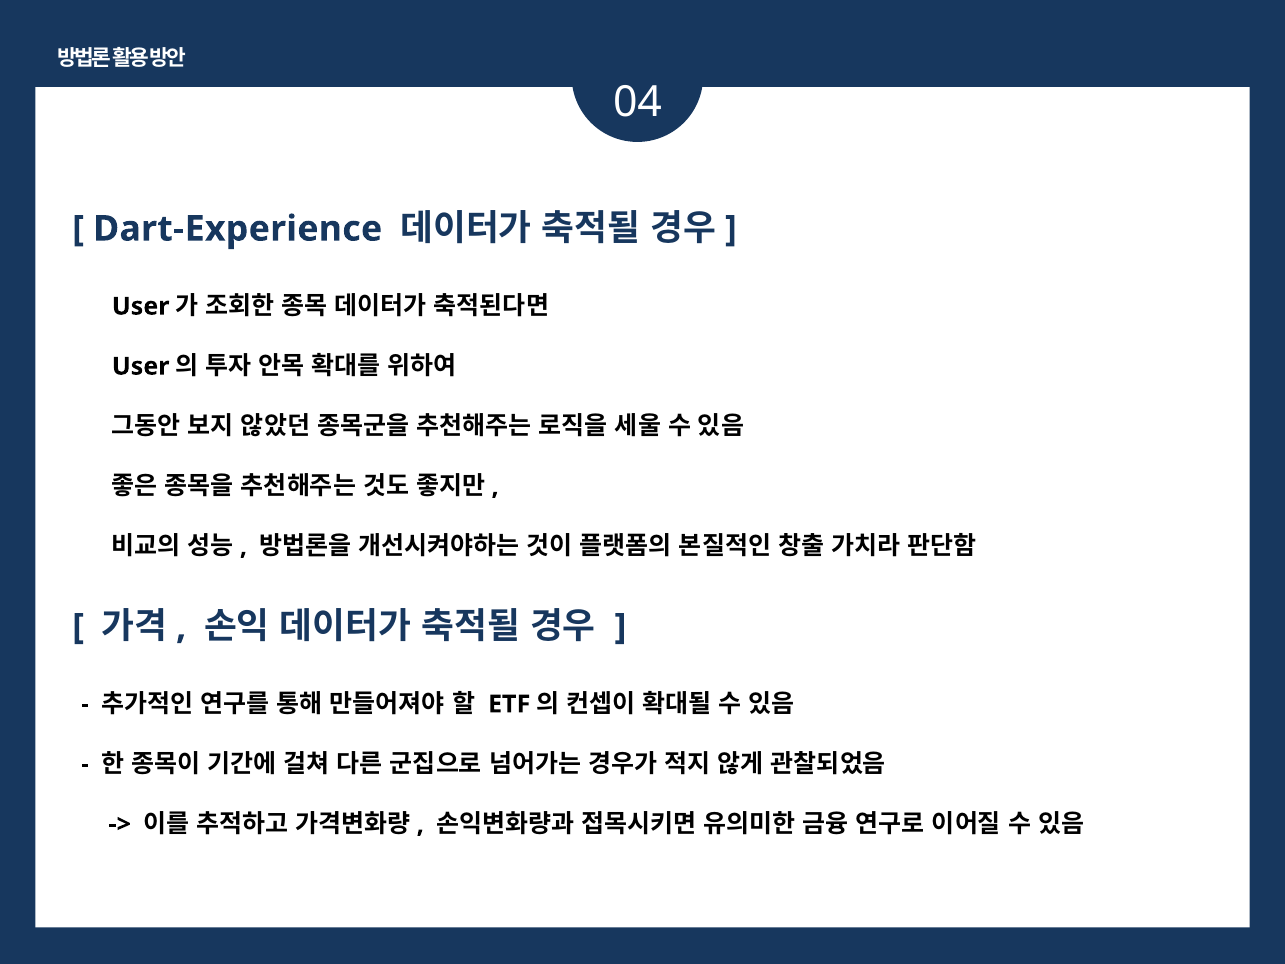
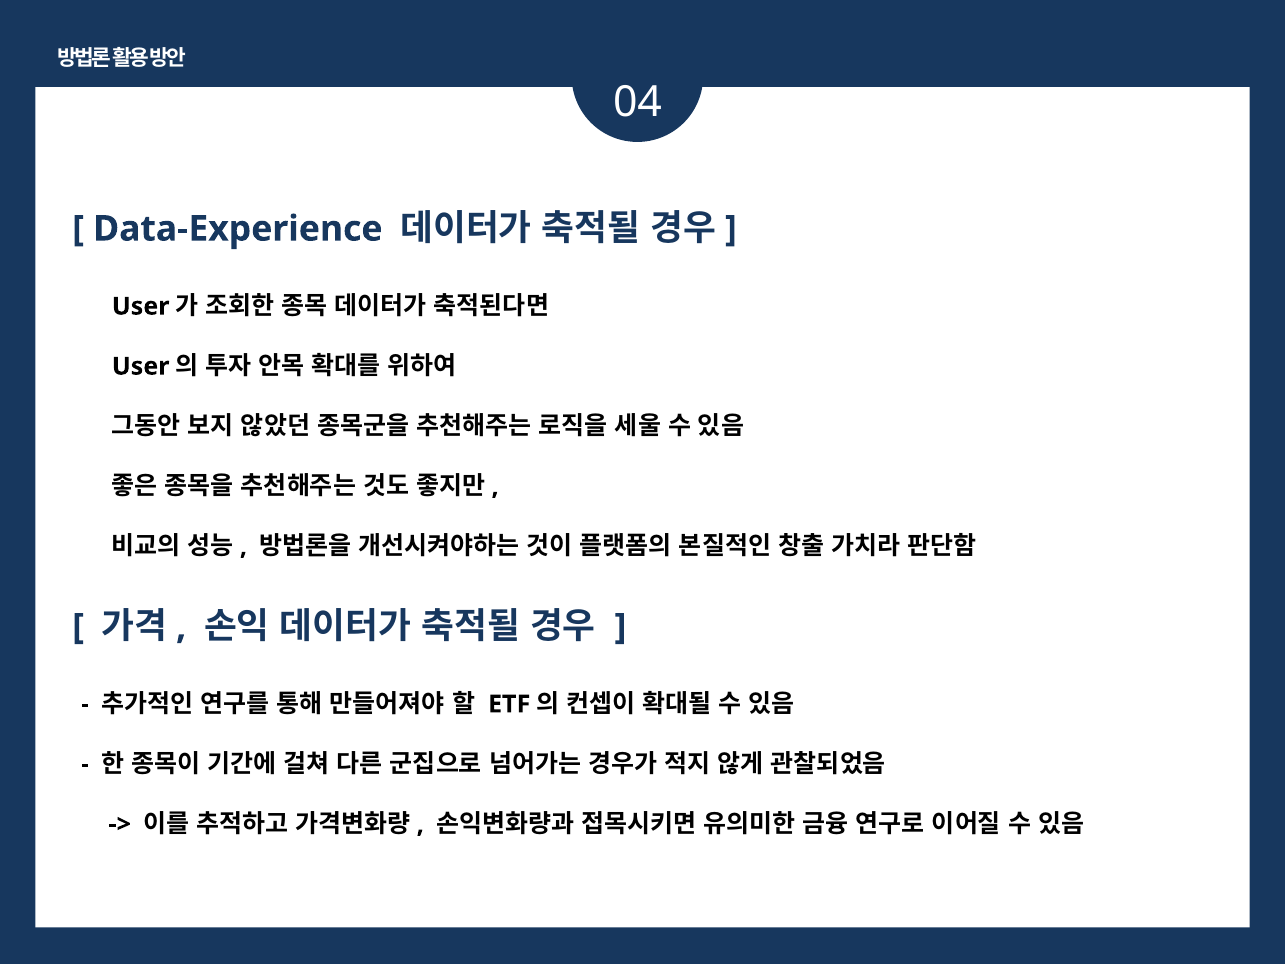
Dart-Experience: Dart-Experience -> Data-Experience
